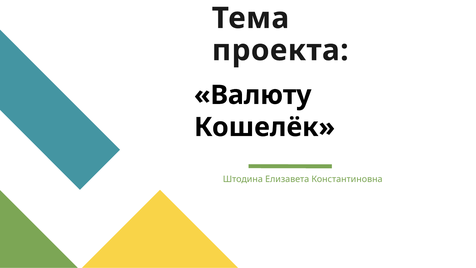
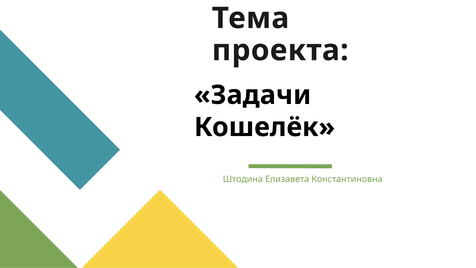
Валюту: Валюту -> Задачи
